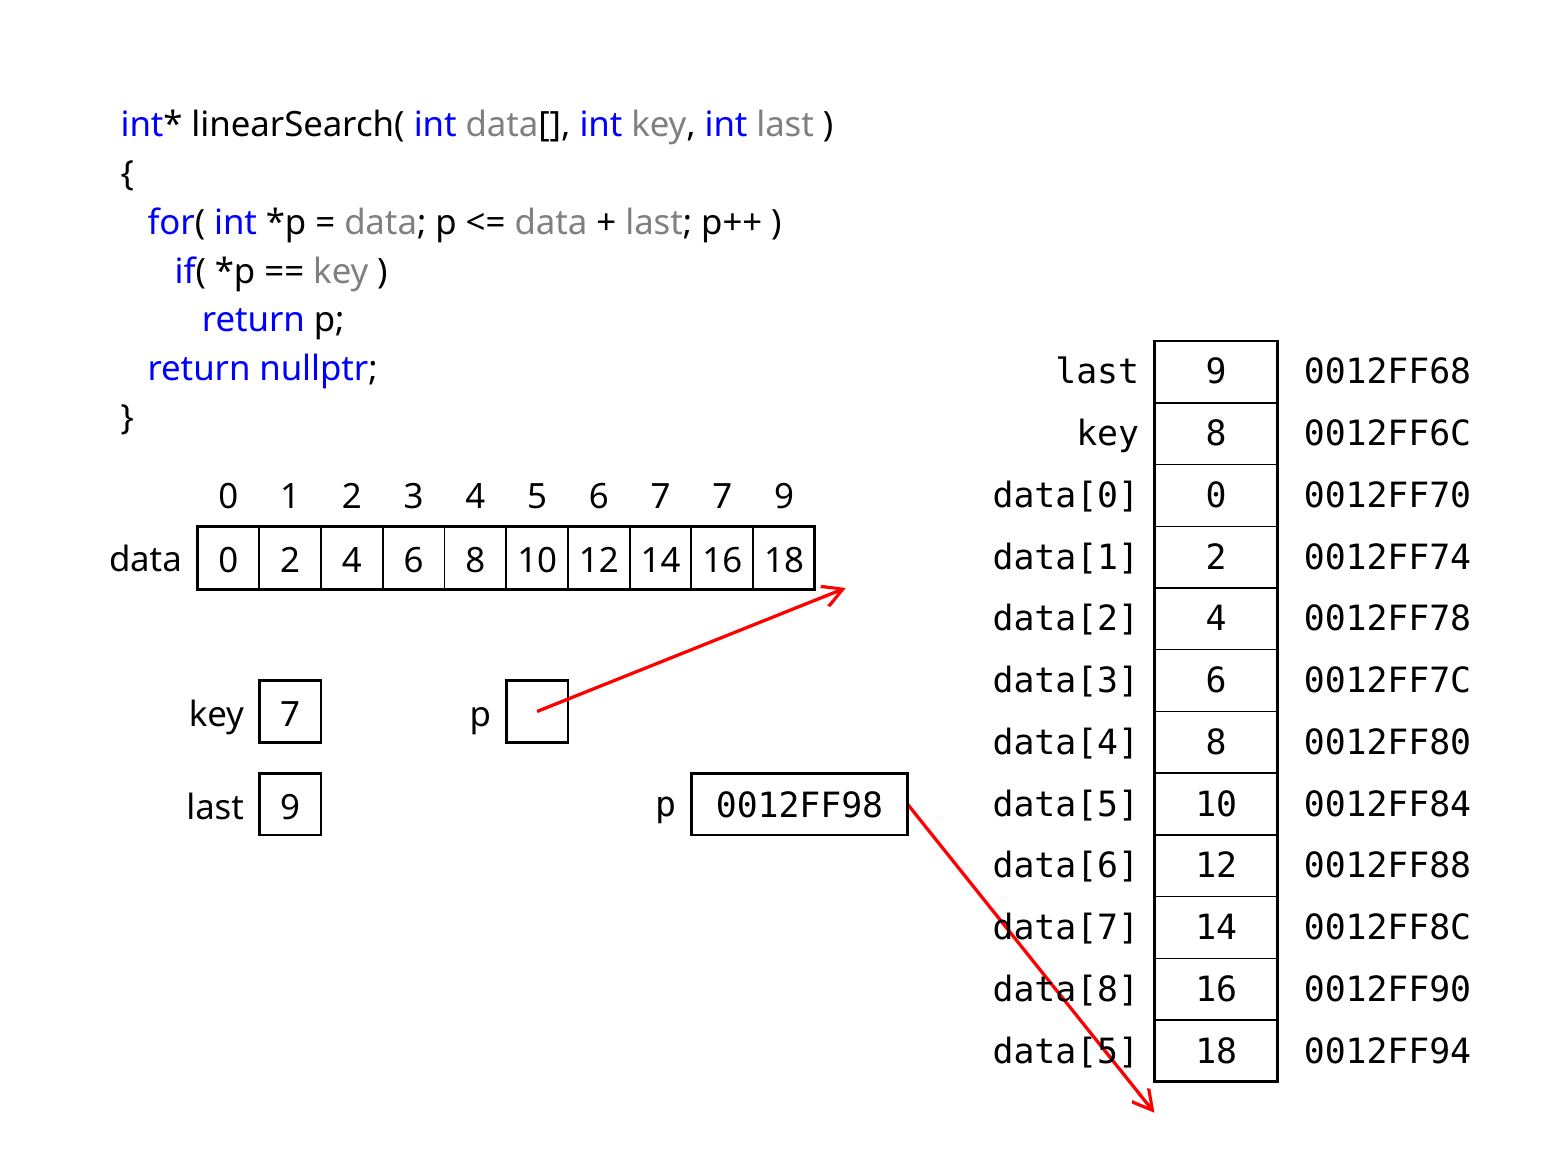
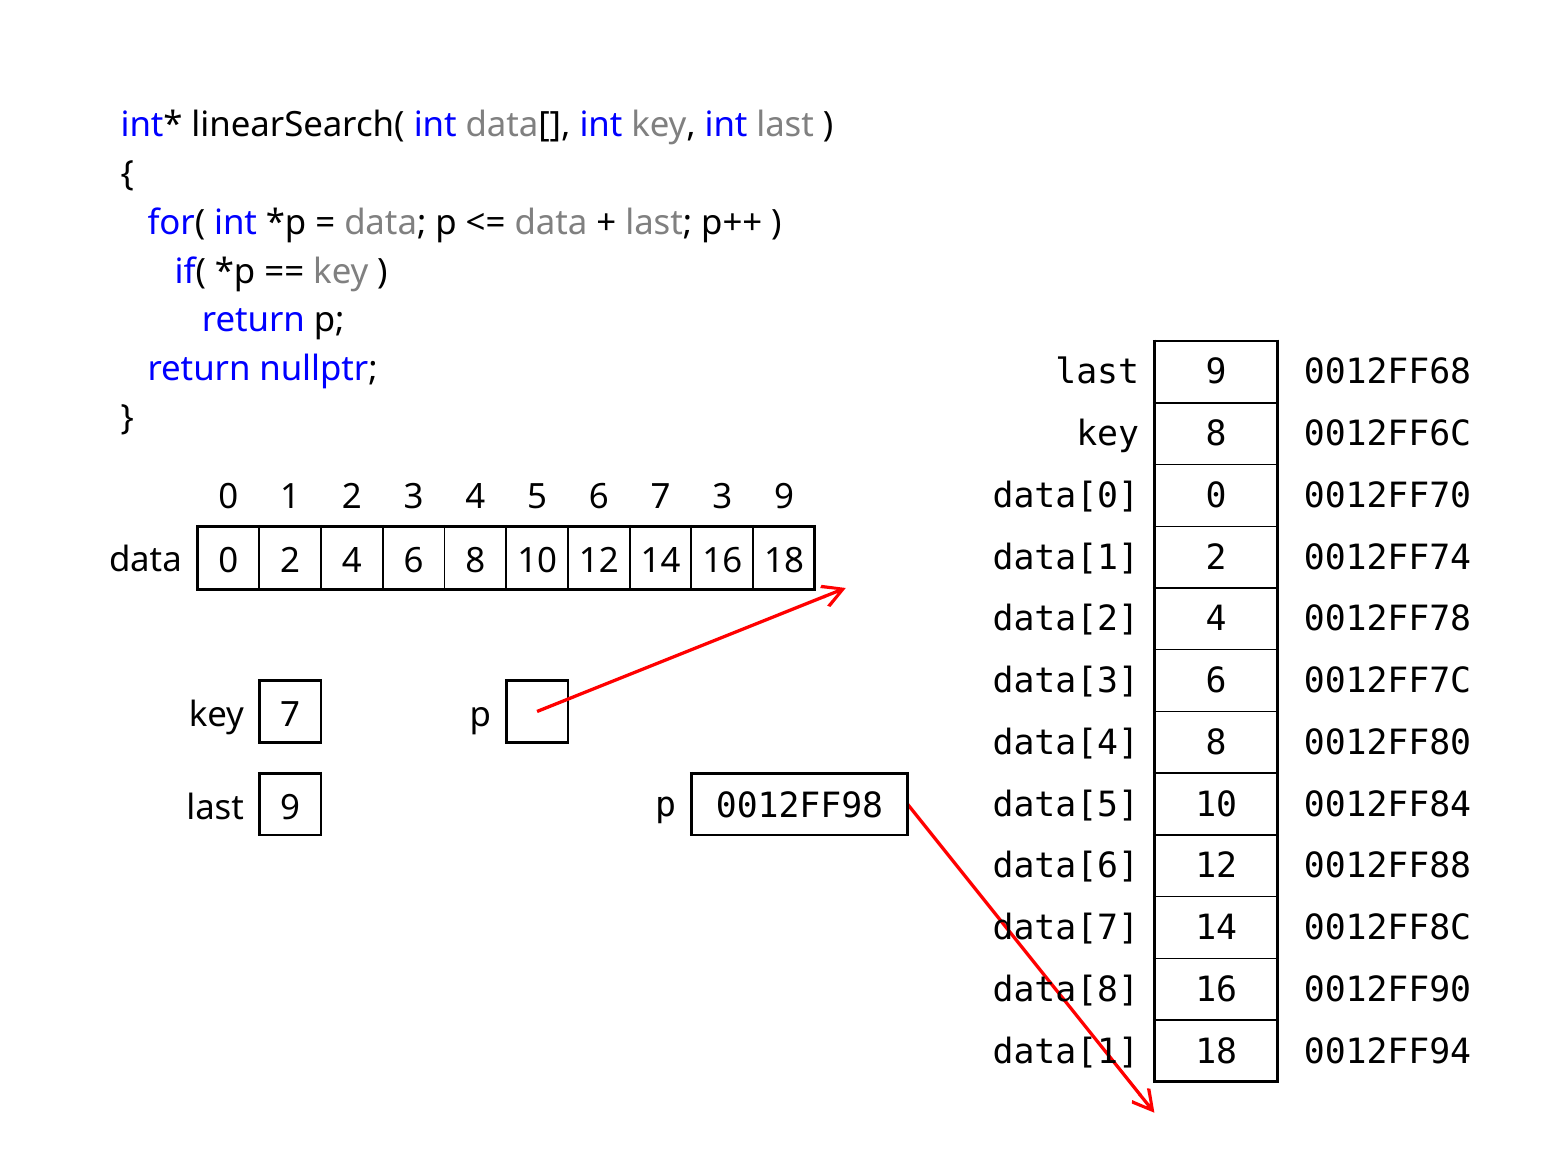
7 7: 7 -> 3
data[5 at (1066, 1052): data[5 -> data[1
